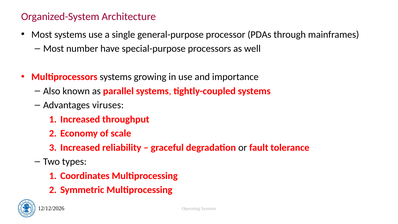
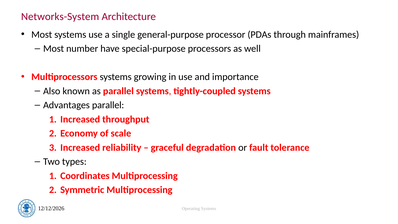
Organized-System: Organized-System -> Networks-System
Advantages viruses: viruses -> parallel
